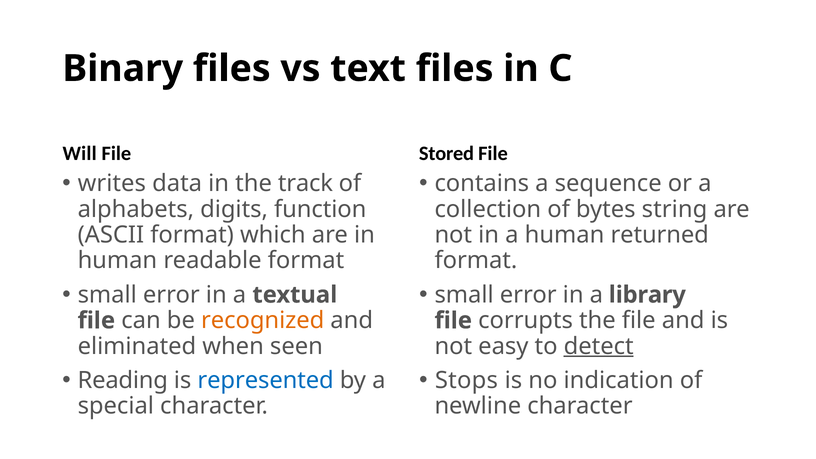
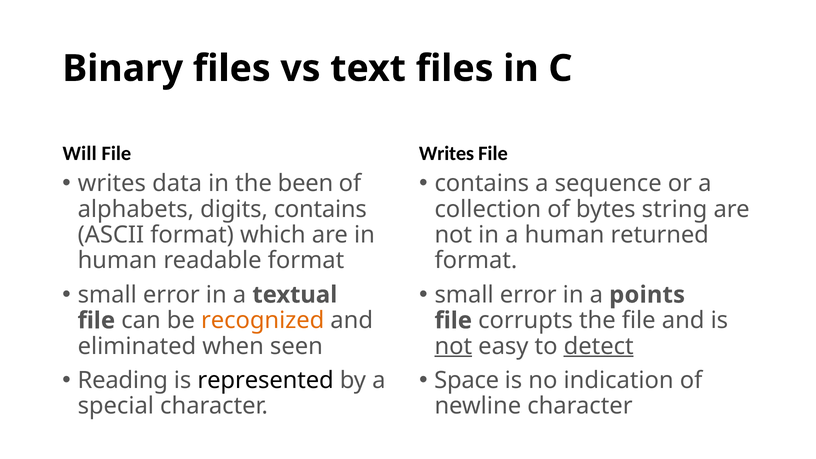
Stored at (447, 153): Stored -> Writes
track: track -> been
digits function: function -> contains
library: library -> points
not at (453, 346) underline: none -> present
represented colour: blue -> black
Stops: Stops -> Space
